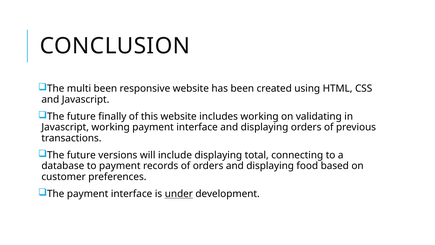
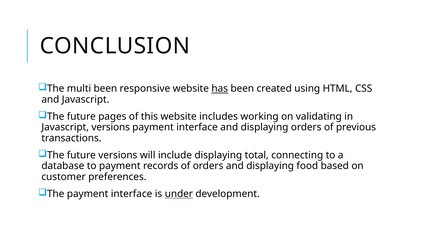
has underline: none -> present
finally: finally -> pages
Javascript working: working -> versions
